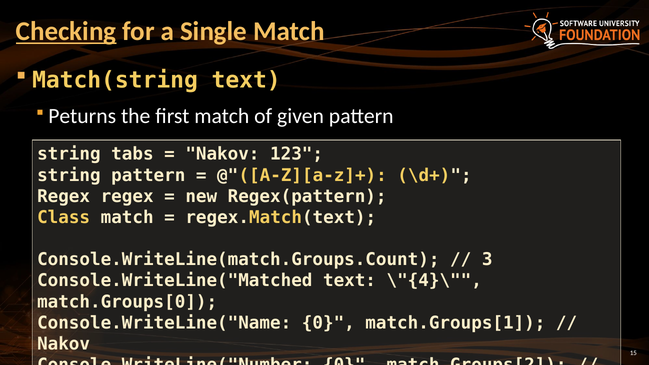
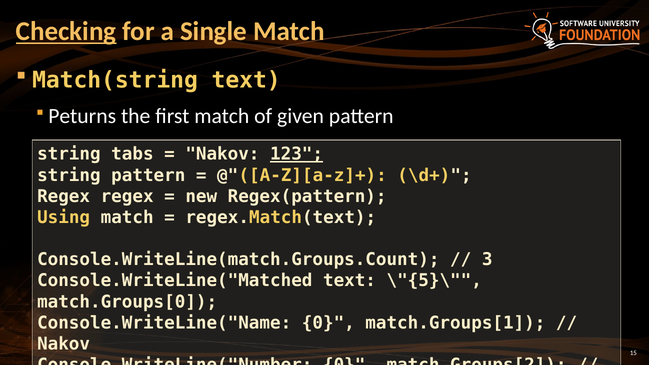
123 at (297, 154) underline: none -> present
Class: Class -> Using
\"{4}\: \"{4}\ -> \"{5}\
